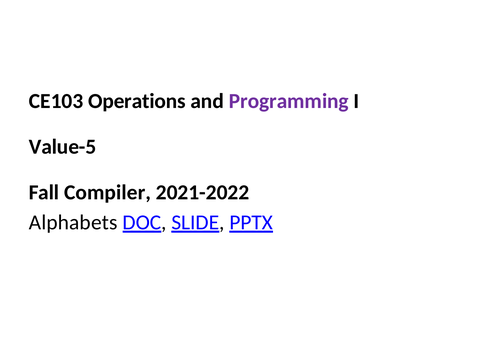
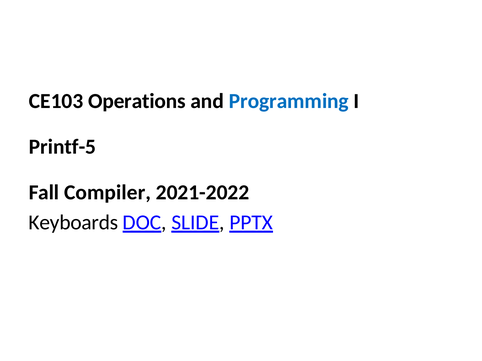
Programming colour: purple -> blue
Value-5: Value-5 -> Printf-5
Alphabets: Alphabets -> Keyboards
